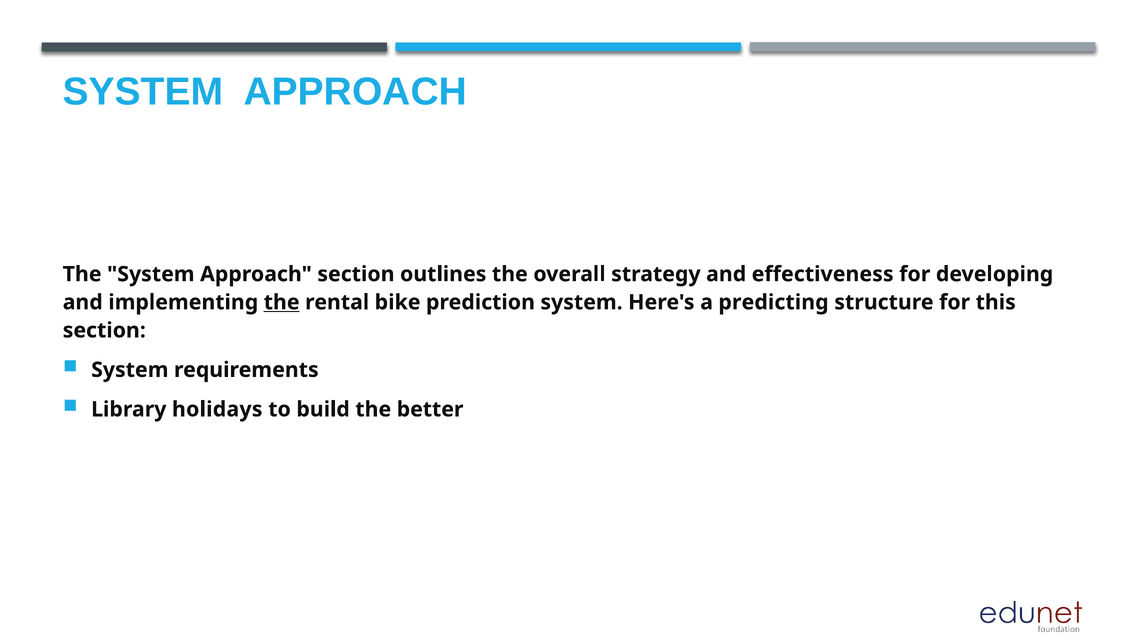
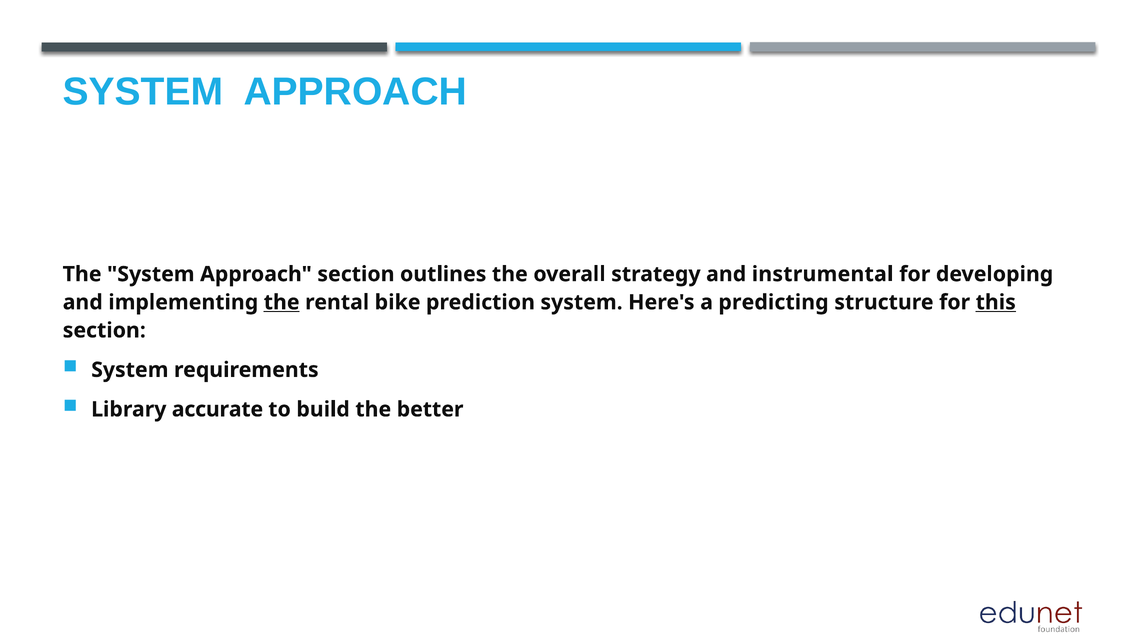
effectiveness: effectiveness -> instrumental
this underline: none -> present
holidays: holidays -> accurate
